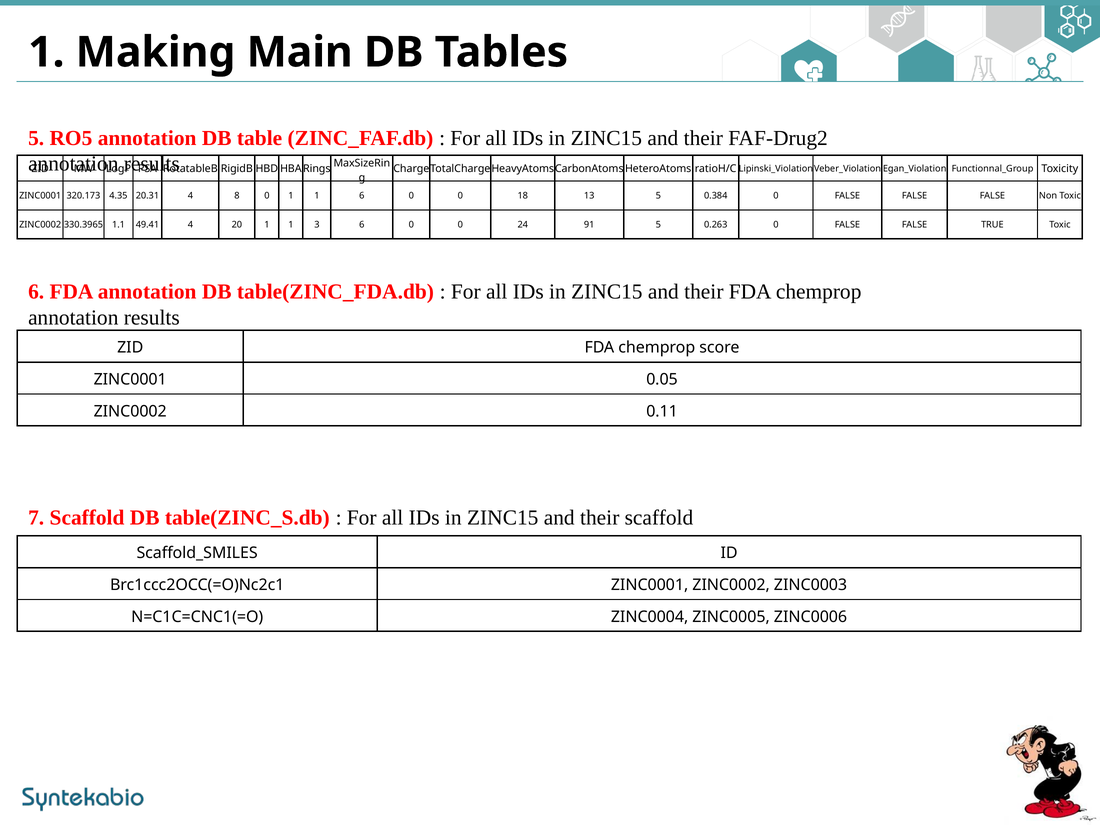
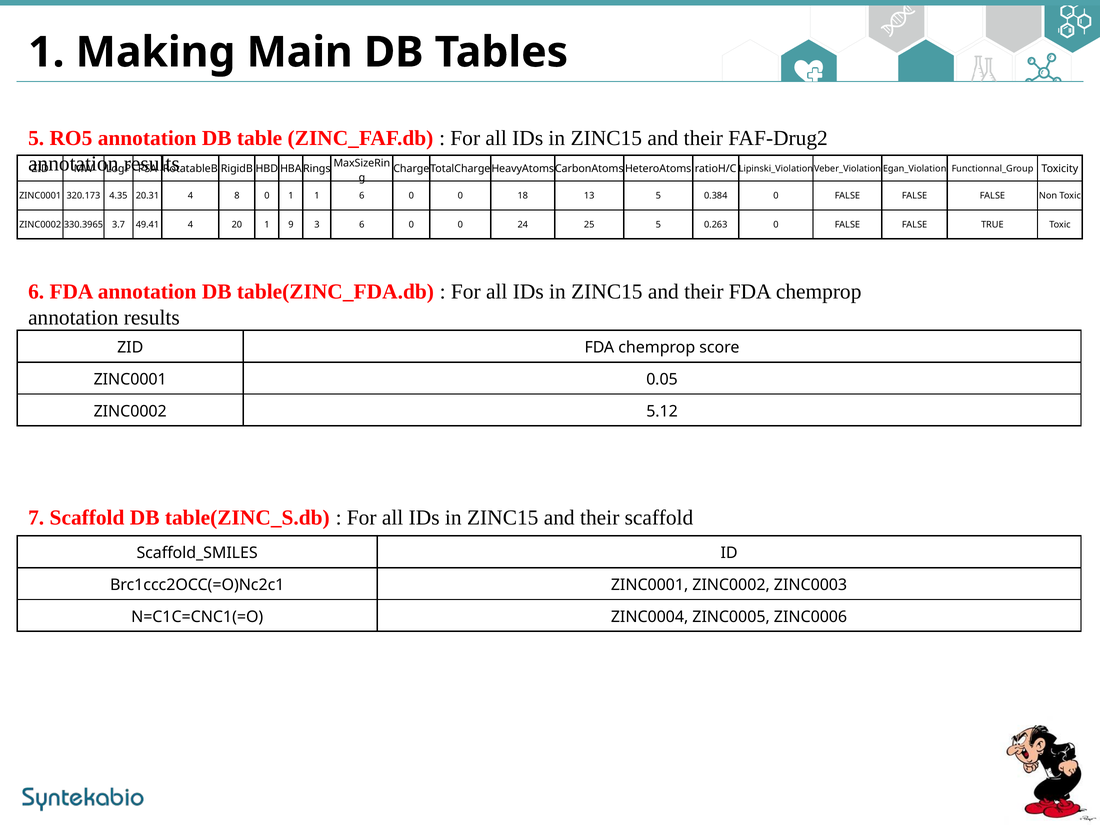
1.1: 1.1 -> 3.7
20 1 1: 1 -> 9
91: 91 -> 25
0.11: 0.11 -> 5.12
